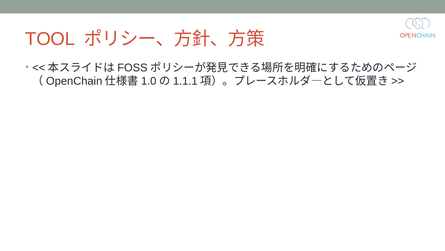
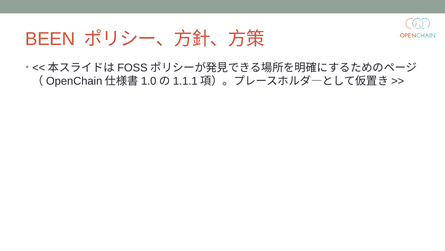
TOOL: TOOL -> BEEN
